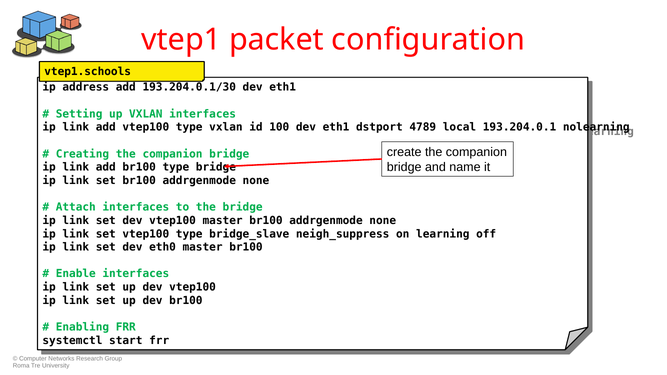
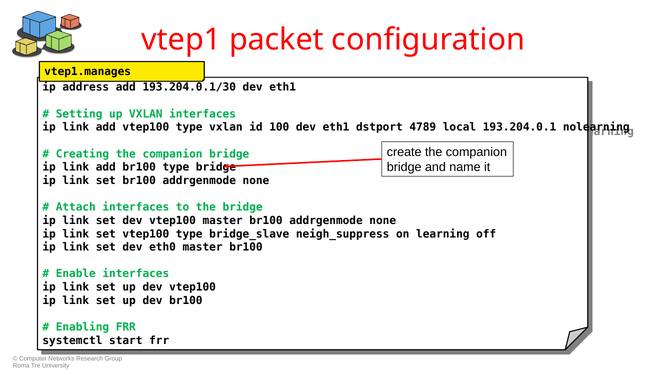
vtep1.schools: vtep1.schools -> vtep1.manages
